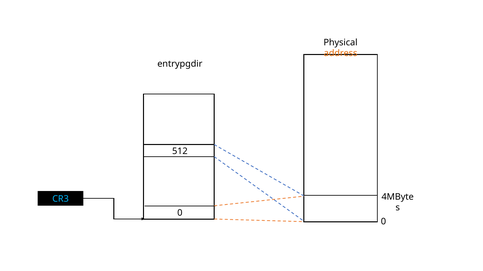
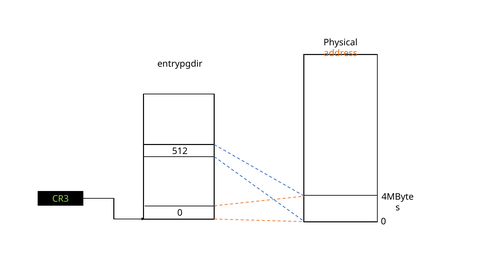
CR3 colour: light blue -> light green
